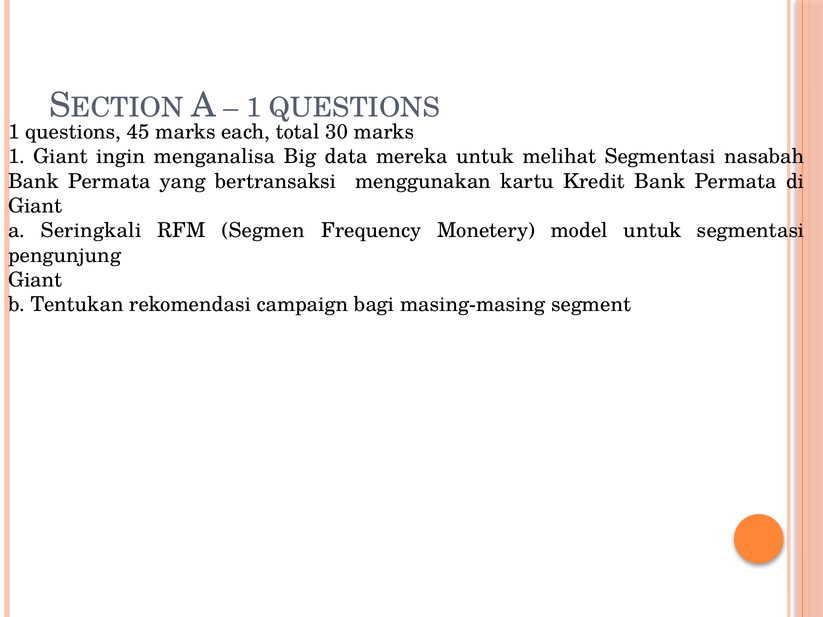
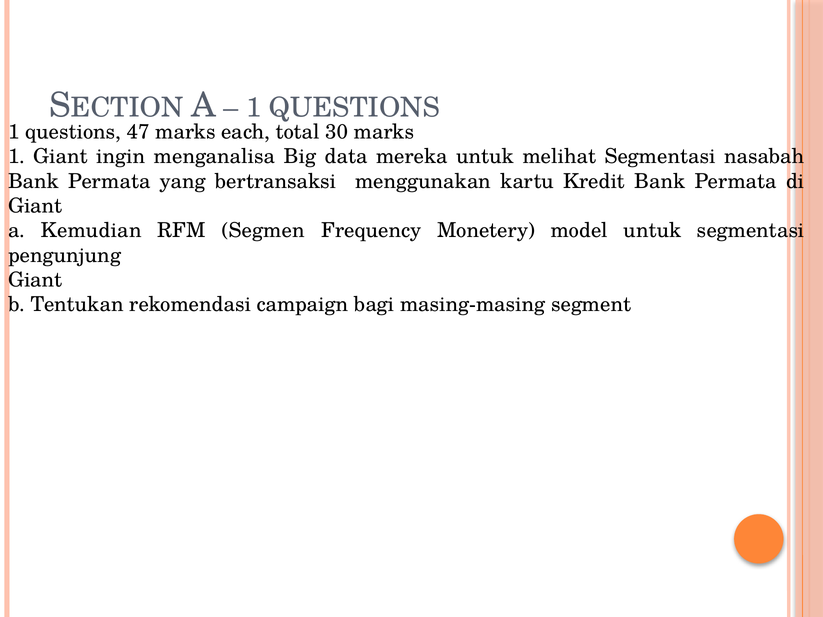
45: 45 -> 47
Seringkali: Seringkali -> Kemudian
